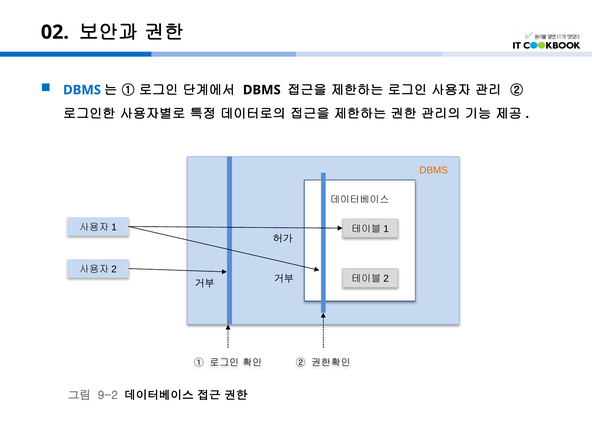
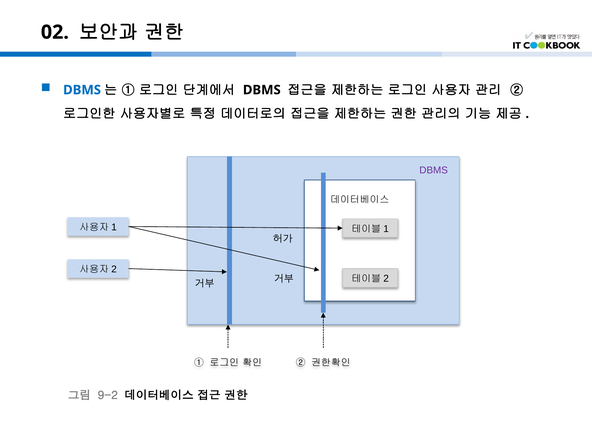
DBMS at (434, 170) colour: orange -> purple
